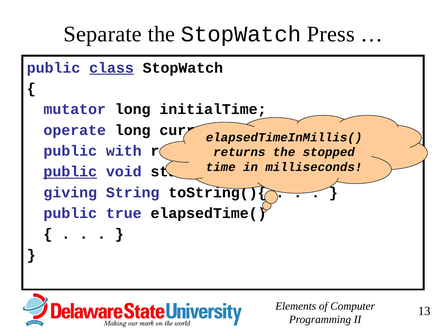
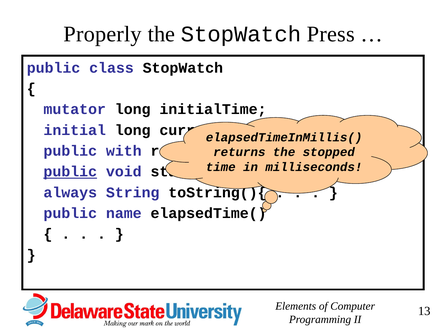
Separate: Separate -> Properly
class underline: present -> none
operate: operate -> initial
giving: giving -> always
true: true -> name
